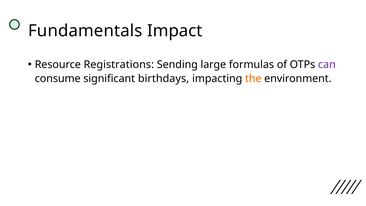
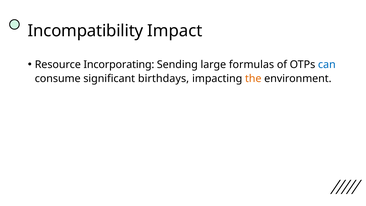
Fundamentals: Fundamentals -> Incompatibility
Registrations: Registrations -> Incorporating
can colour: purple -> blue
